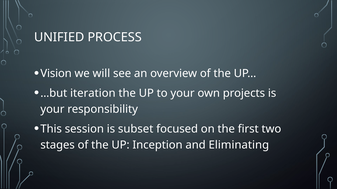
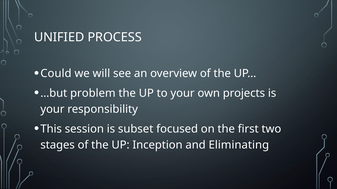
Vision: Vision -> Could
iteration: iteration -> problem
